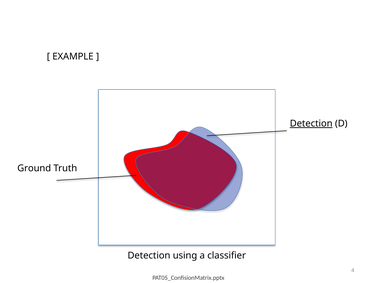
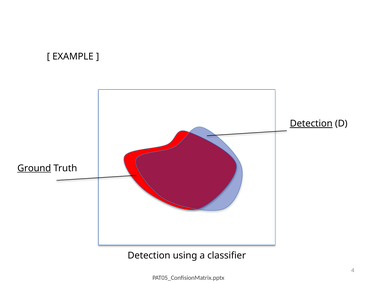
Ground underline: none -> present
